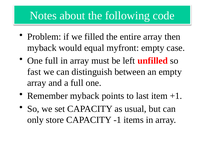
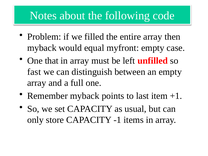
One full: full -> that
